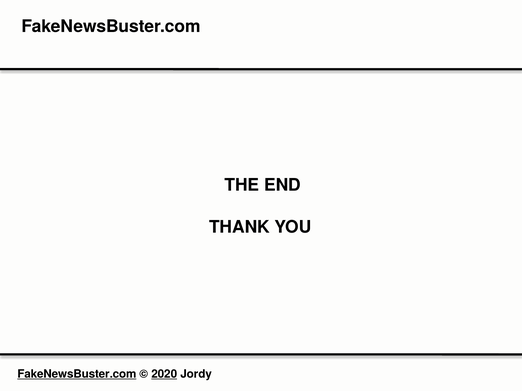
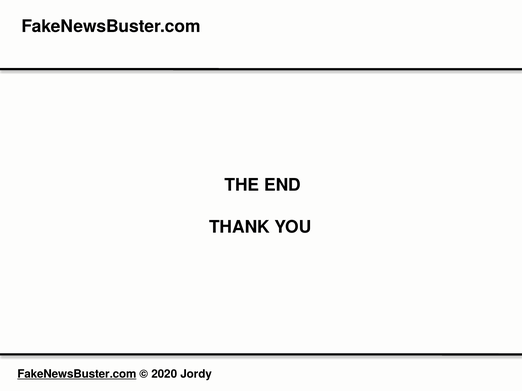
2020 underline: present -> none
